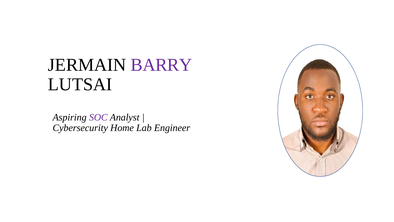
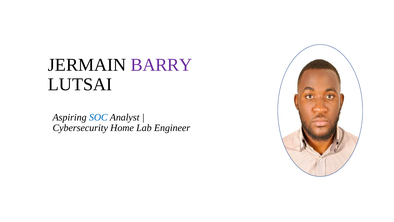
SOC colour: purple -> blue
